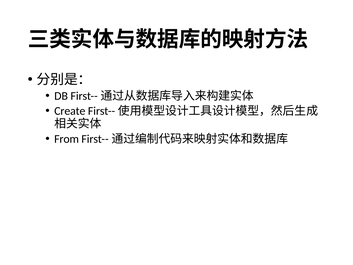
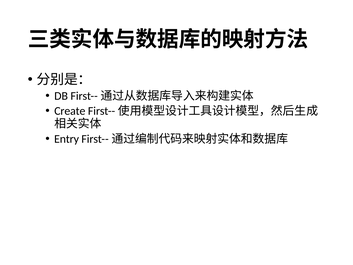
From: From -> Entry
